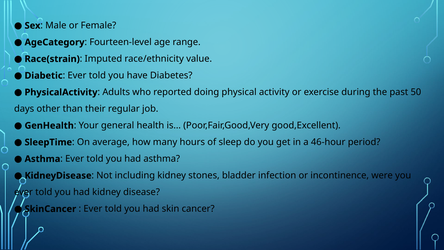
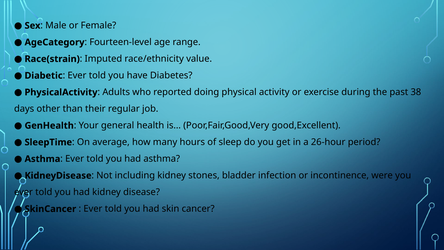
50: 50 -> 38
46-hour: 46-hour -> 26-hour
